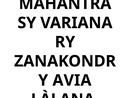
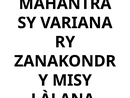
AVIA: AVIA -> MISY
